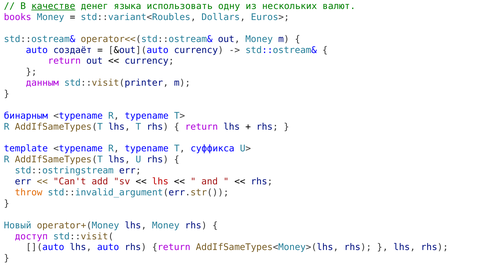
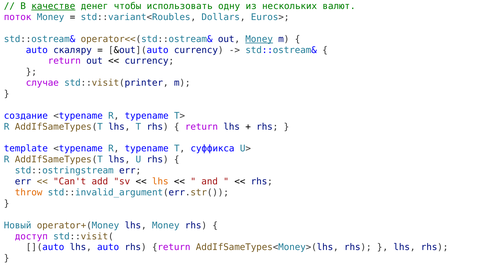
языка: языка -> чтобы
books: books -> поток
Money at (259, 39) underline: none -> present
создаёт: создаёт -> скаляру
данным: данным -> случае
бинарным: бинарным -> создание
lhs at (160, 181) colour: red -> orange
